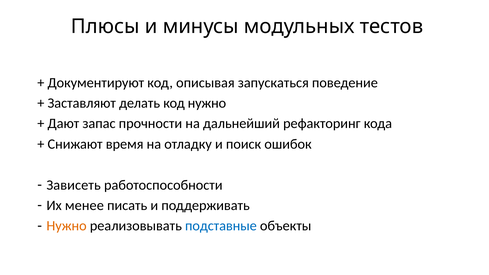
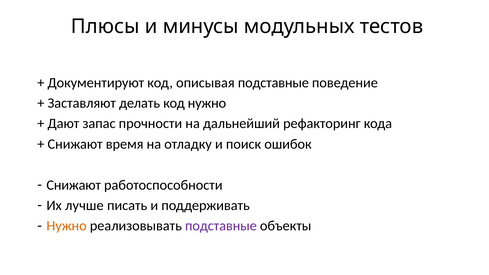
описывая запускаться: запускаться -> подставные
Зависеть at (74, 185): Зависеть -> Снижают
менее: менее -> лучше
подставные at (221, 226) colour: blue -> purple
